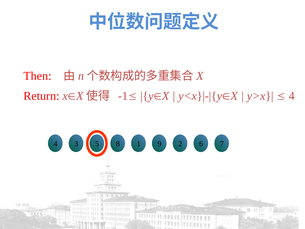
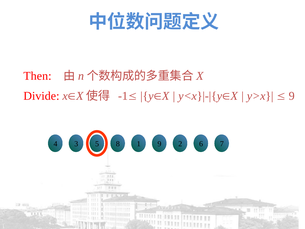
Return: Return -> Divide
4 at (292, 96): 4 -> 9
